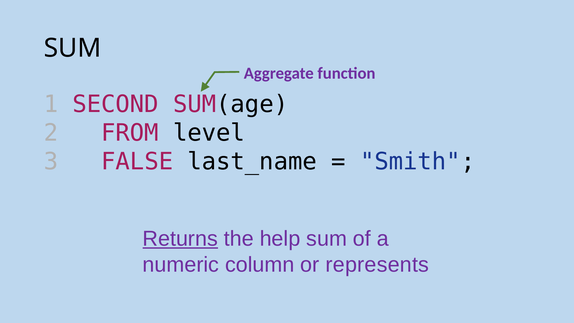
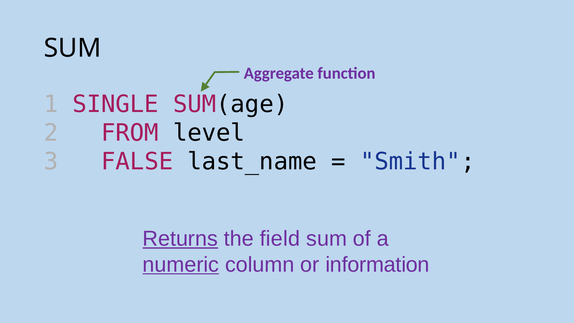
SECOND: SECOND -> SINGLE
help: help -> field
numeric underline: none -> present
represents: represents -> information
